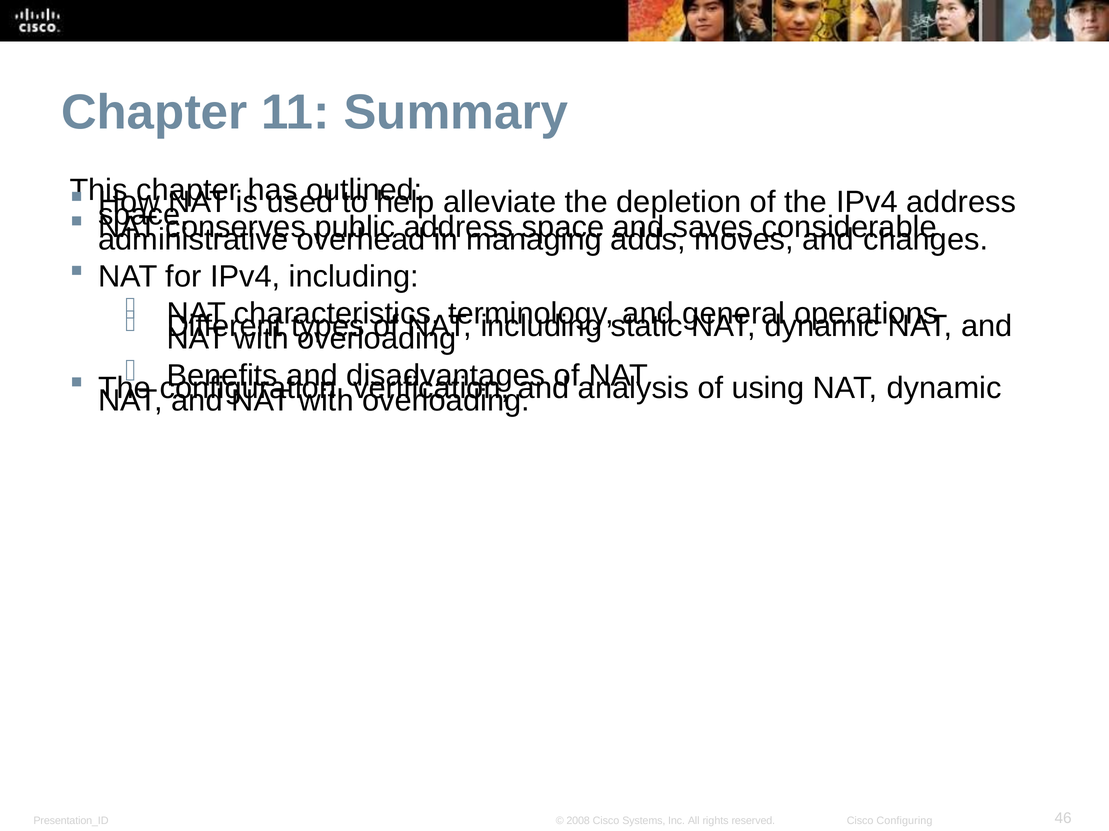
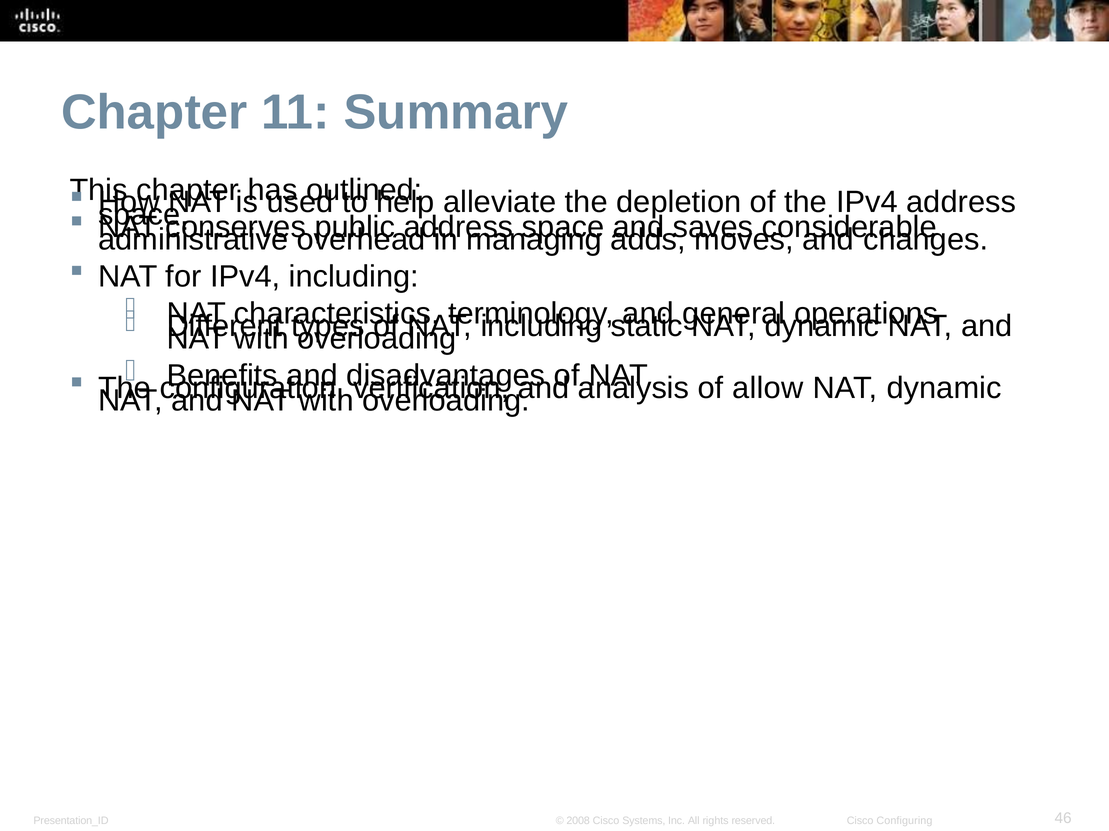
using: using -> allow
